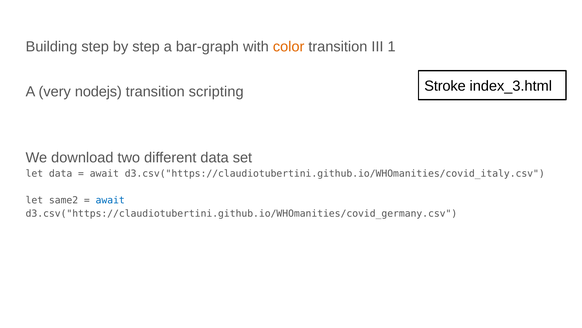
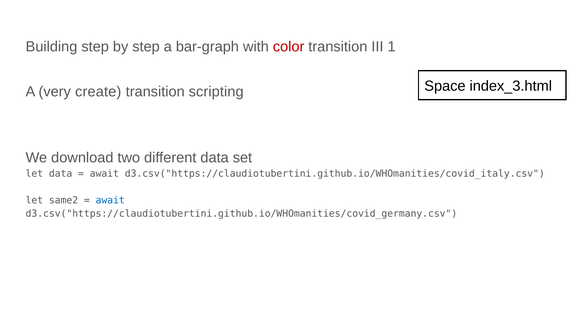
color colour: orange -> red
Stroke: Stroke -> Space
nodejs: nodejs -> create
